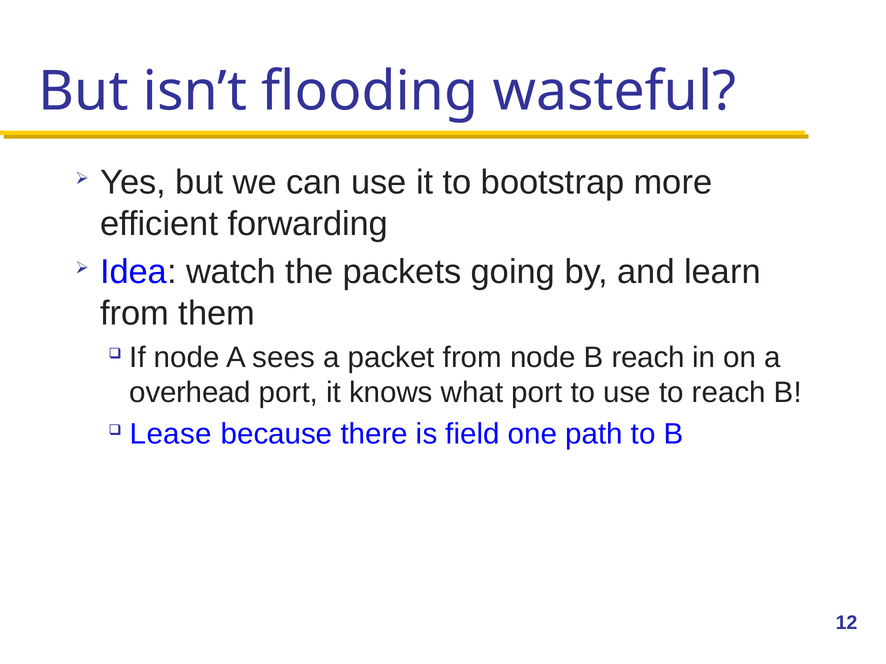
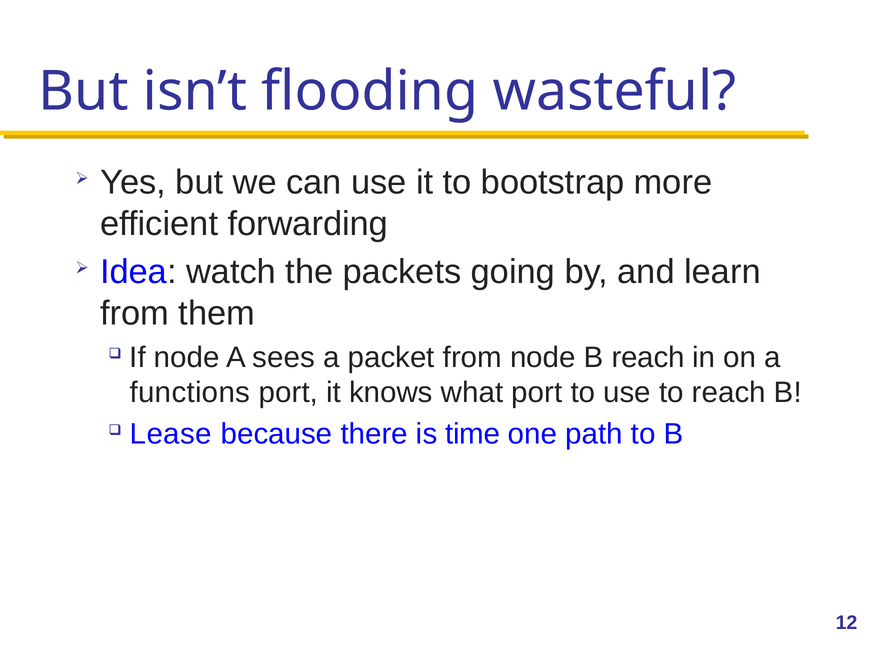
overhead: overhead -> functions
field: field -> time
